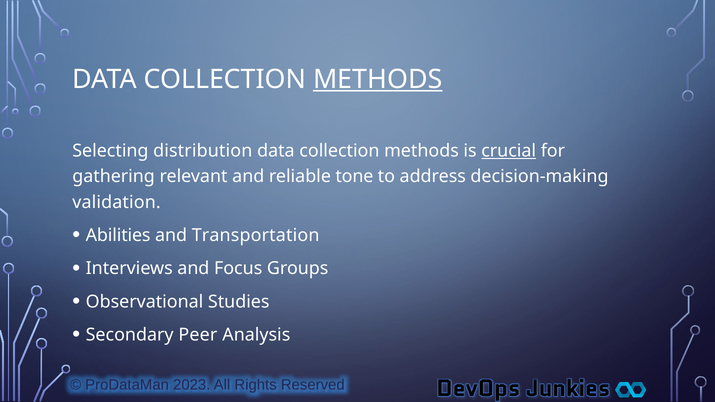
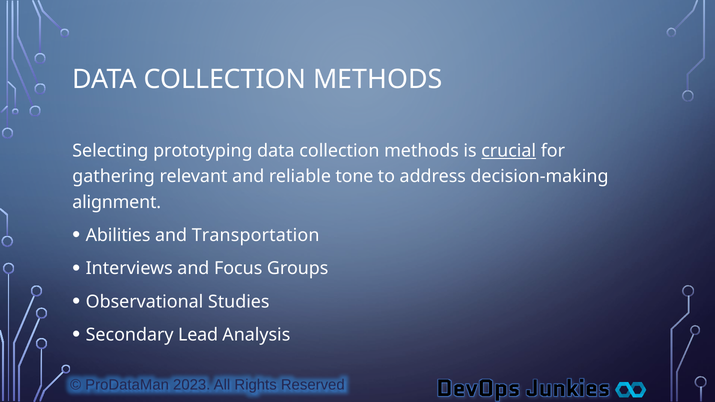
METHODS at (378, 79) underline: present -> none
distribution: distribution -> prototyping
validation: validation -> alignment
Peer: Peer -> Lead
